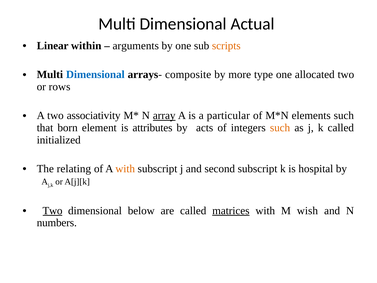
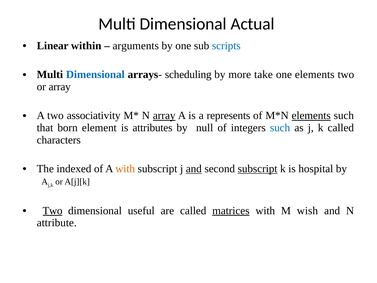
scripts colour: orange -> blue
composite: composite -> scheduling
type: type -> take
one allocated: allocated -> elements
or rows: rows -> array
particular: particular -> represents
elements at (311, 115) underline: none -> present
acts: acts -> null
such at (280, 128) colour: orange -> blue
initialized: initialized -> characters
relating: relating -> indexed
and at (194, 169) underline: none -> present
subscript at (258, 169) underline: none -> present
below: below -> useful
numbers: numbers -> attribute
